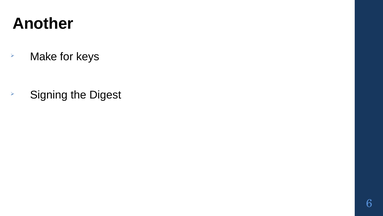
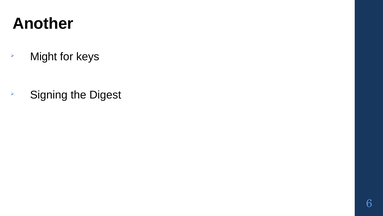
Make: Make -> Might
